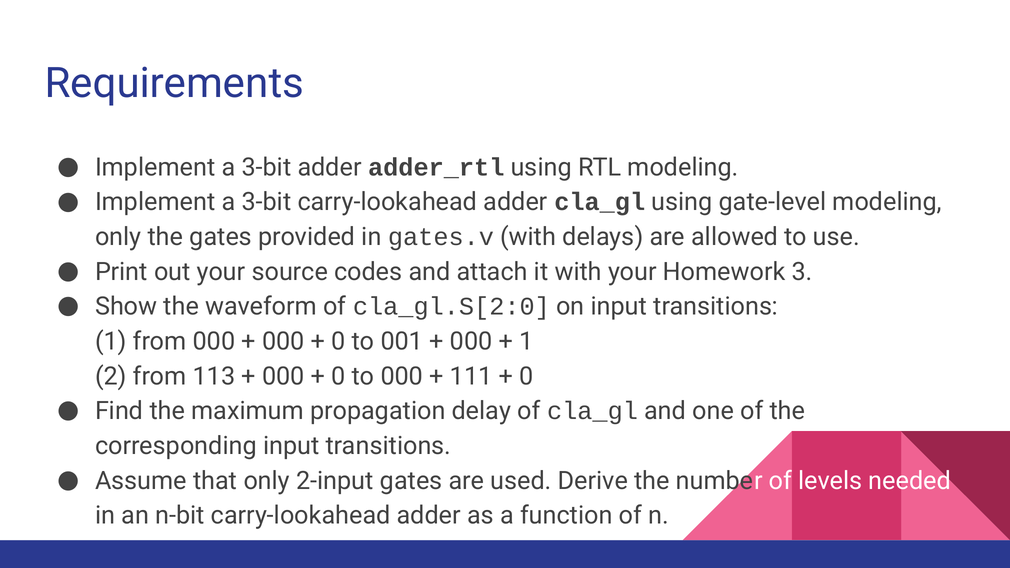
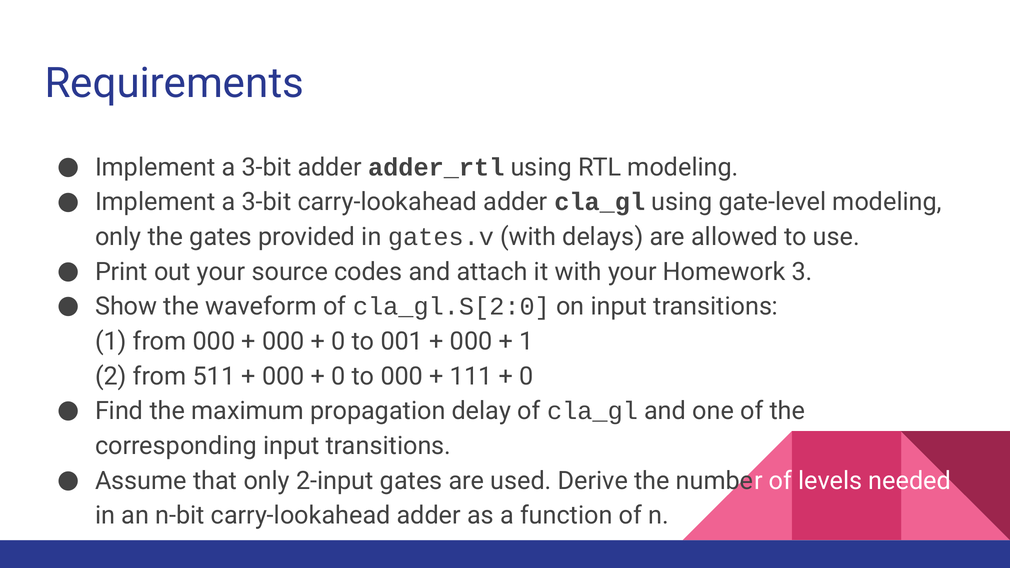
113: 113 -> 511
